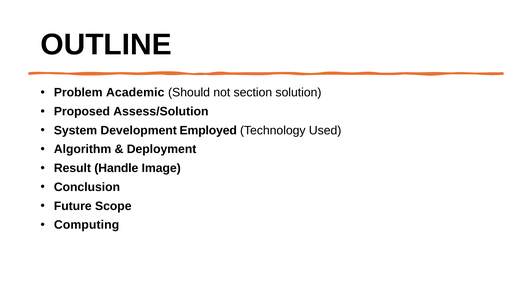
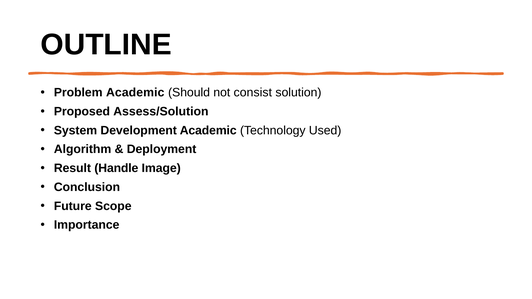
section: section -> consist
Development Employed: Employed -> Academic
Computing: Computing -> Importance
